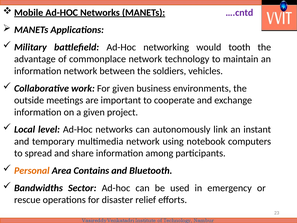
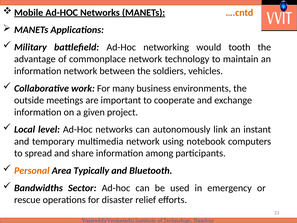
….cntd colour: purple -> orange
For given: given -> many
Contains: Contains -> Typically
